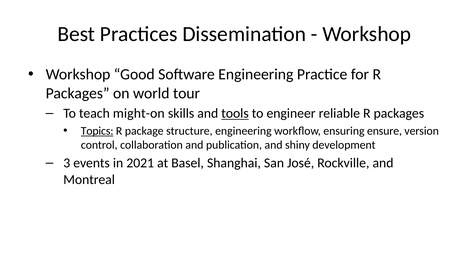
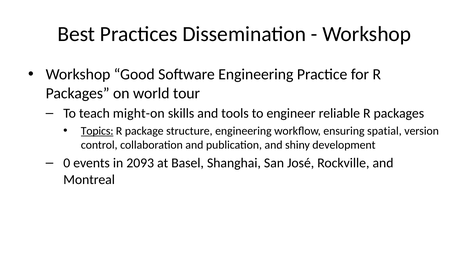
tools underline: present -> none
ensure: ensure -> spatial
3: 3 -> 0
2021: 2021 -> 2093
